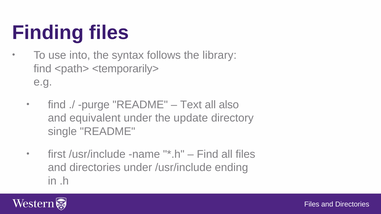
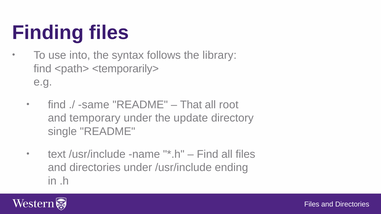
purge: purge -> same
Text: Text -> That
also: also -> root
equivalent: equivalent -> temporary
first: first -> text
